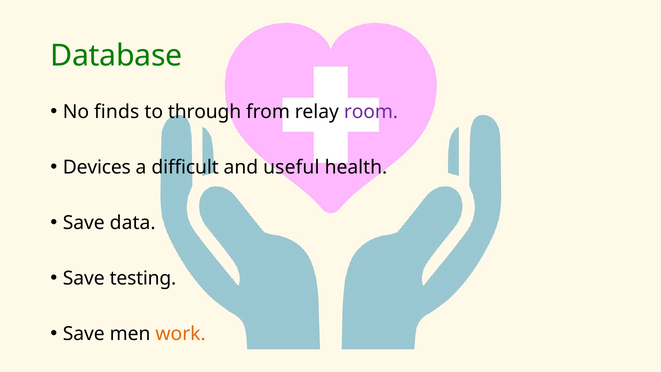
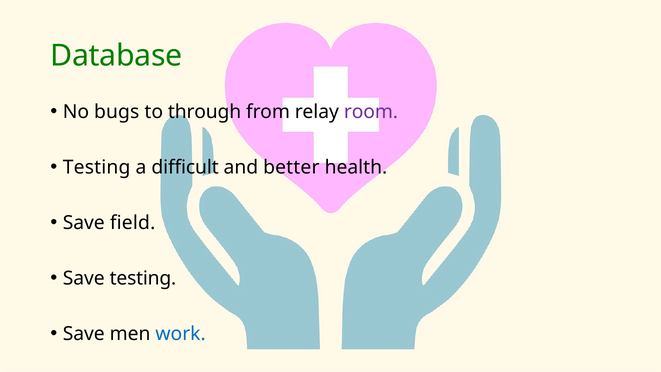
finds: finds -> bugs
Devices at (97, 167): Devices -> Testing
useful: useful -> better
data: data -> field
work colour: orange -> blue
